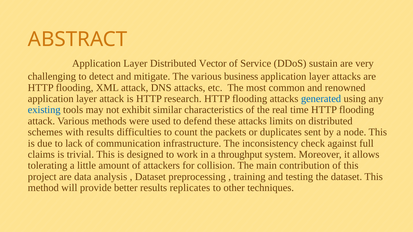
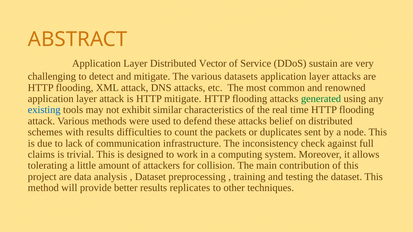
business: business -> datasets
HTTP research: research -> mitigate
generated colour: blue -> green
limits: limits -> belief
throughput: throughput -> computing
